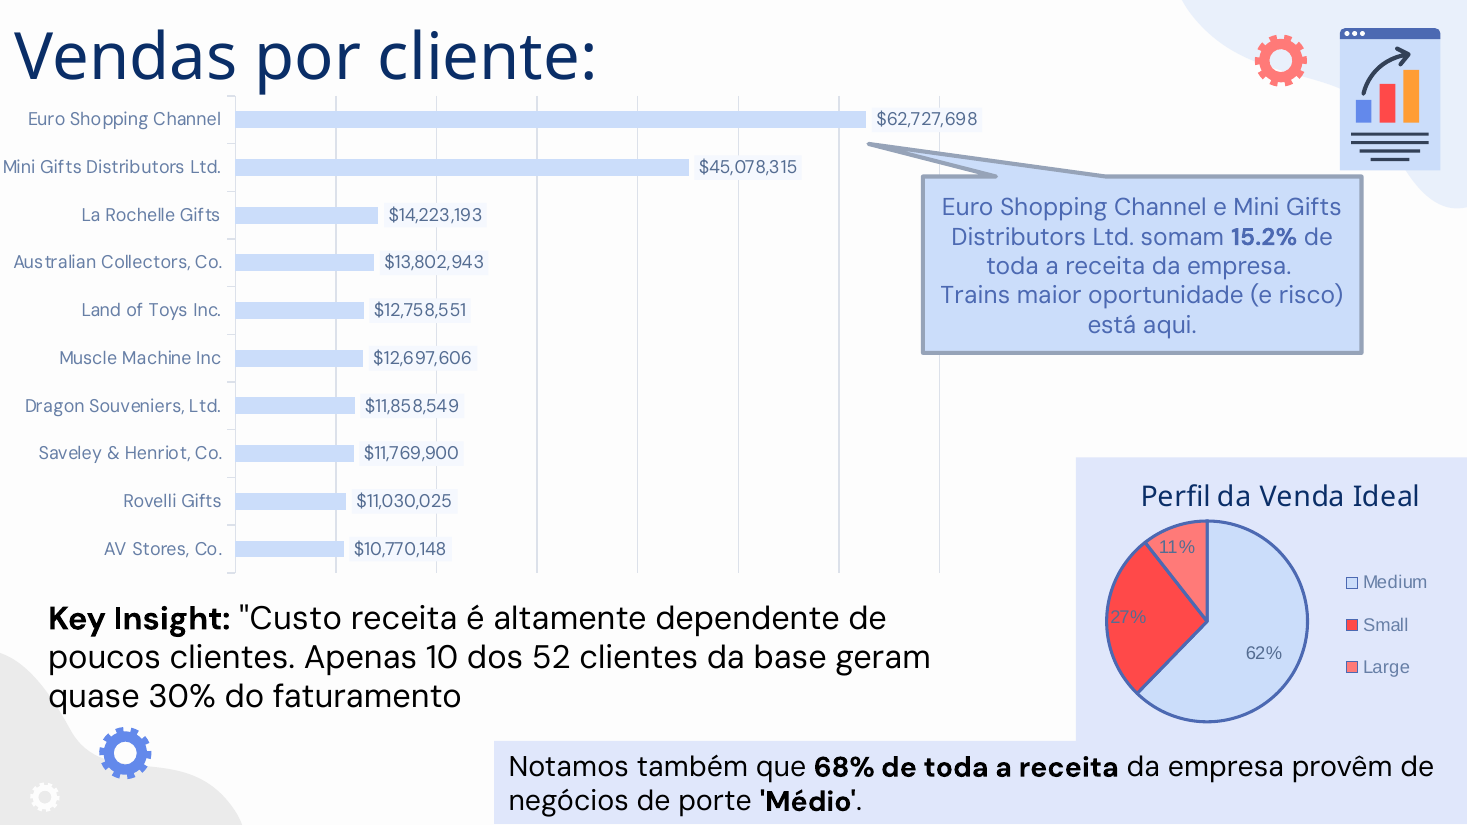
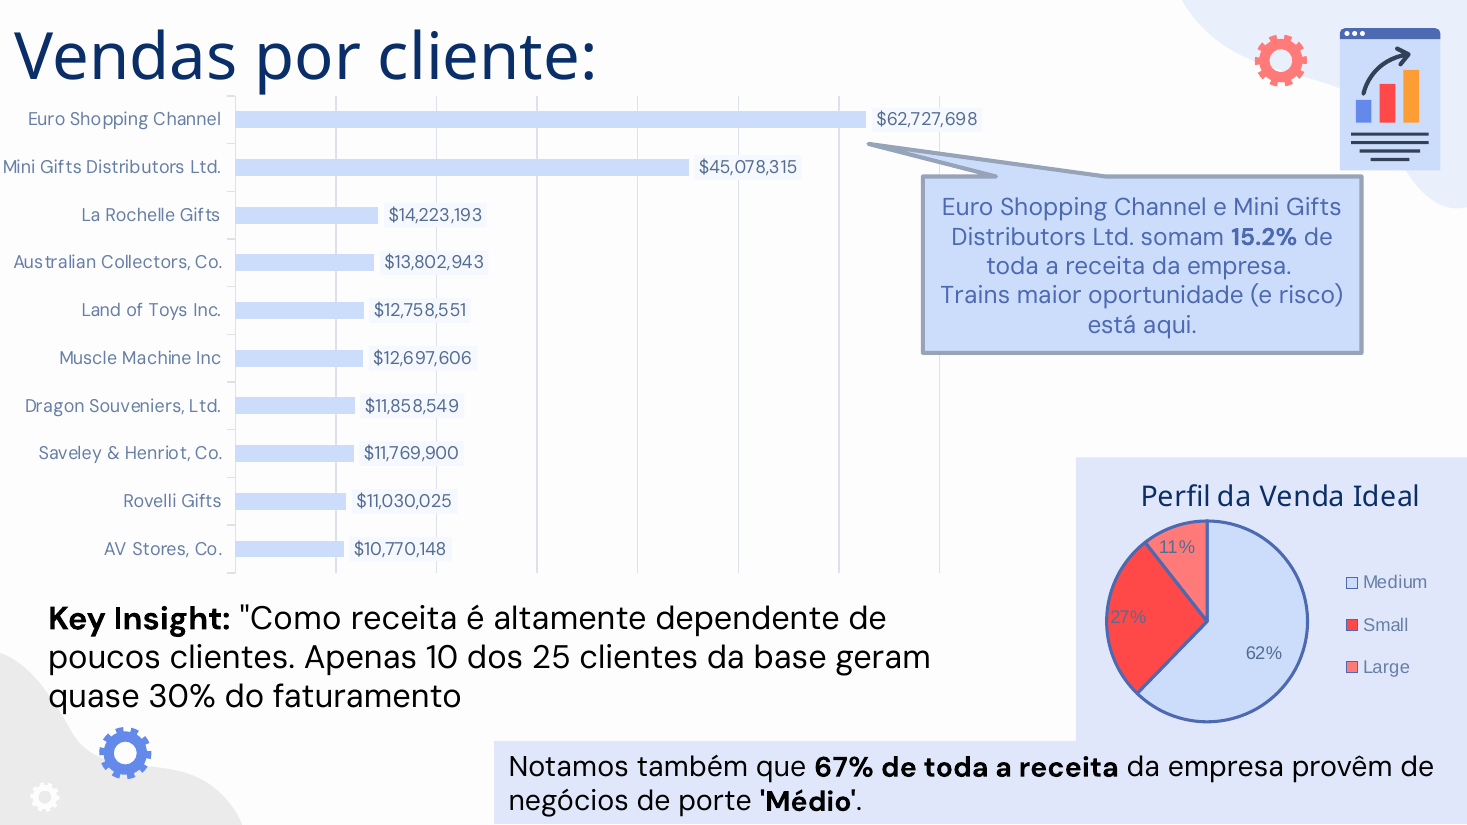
Custo: Custo -> Como
52: 52 -> 25
68%: 68% -> 67%
